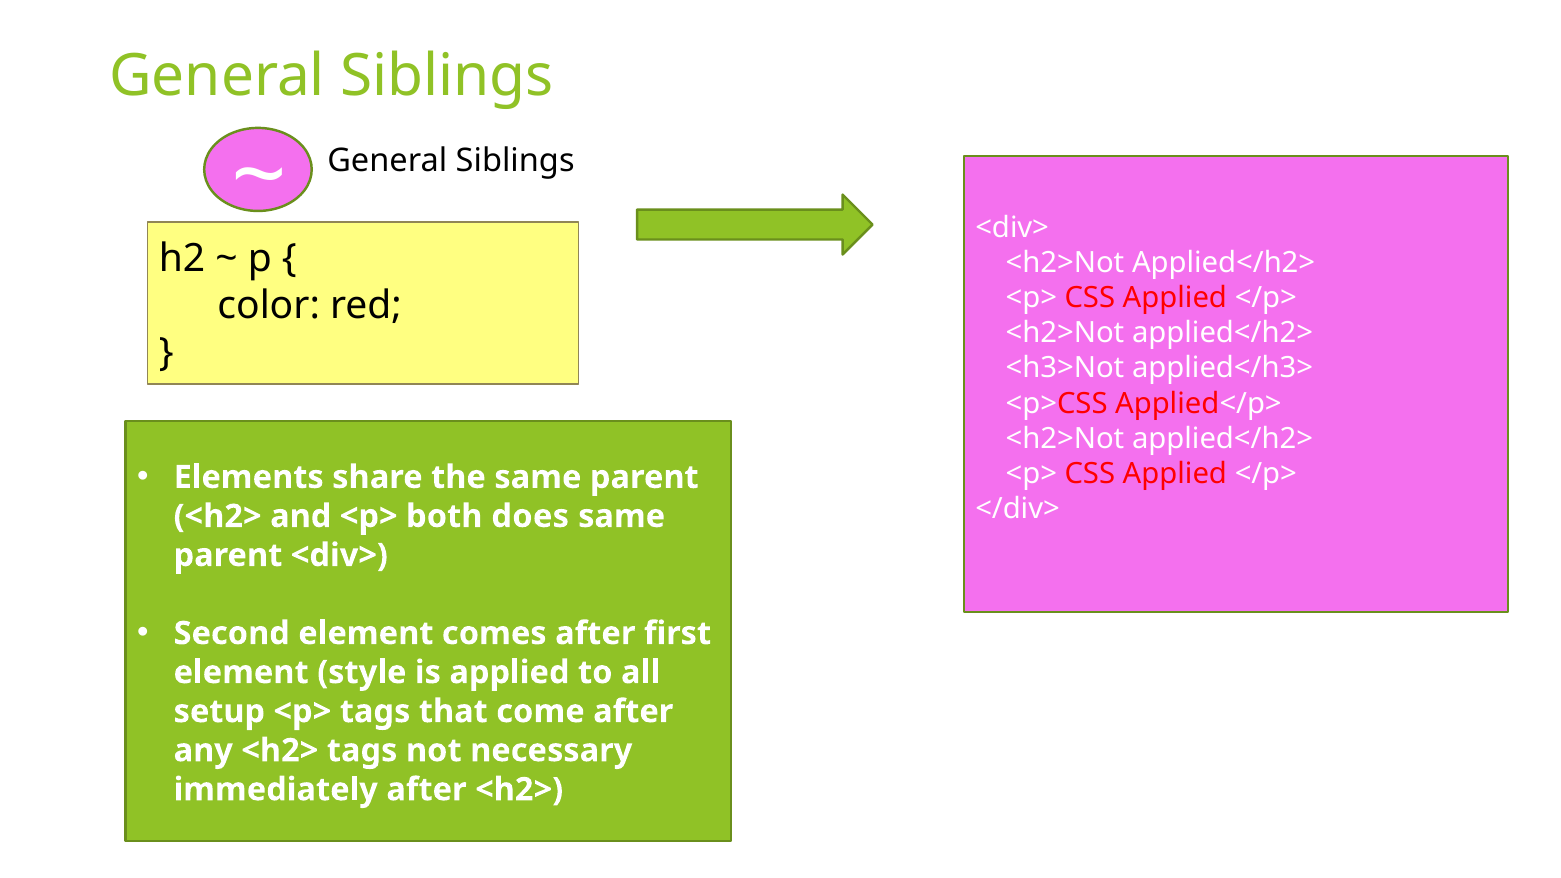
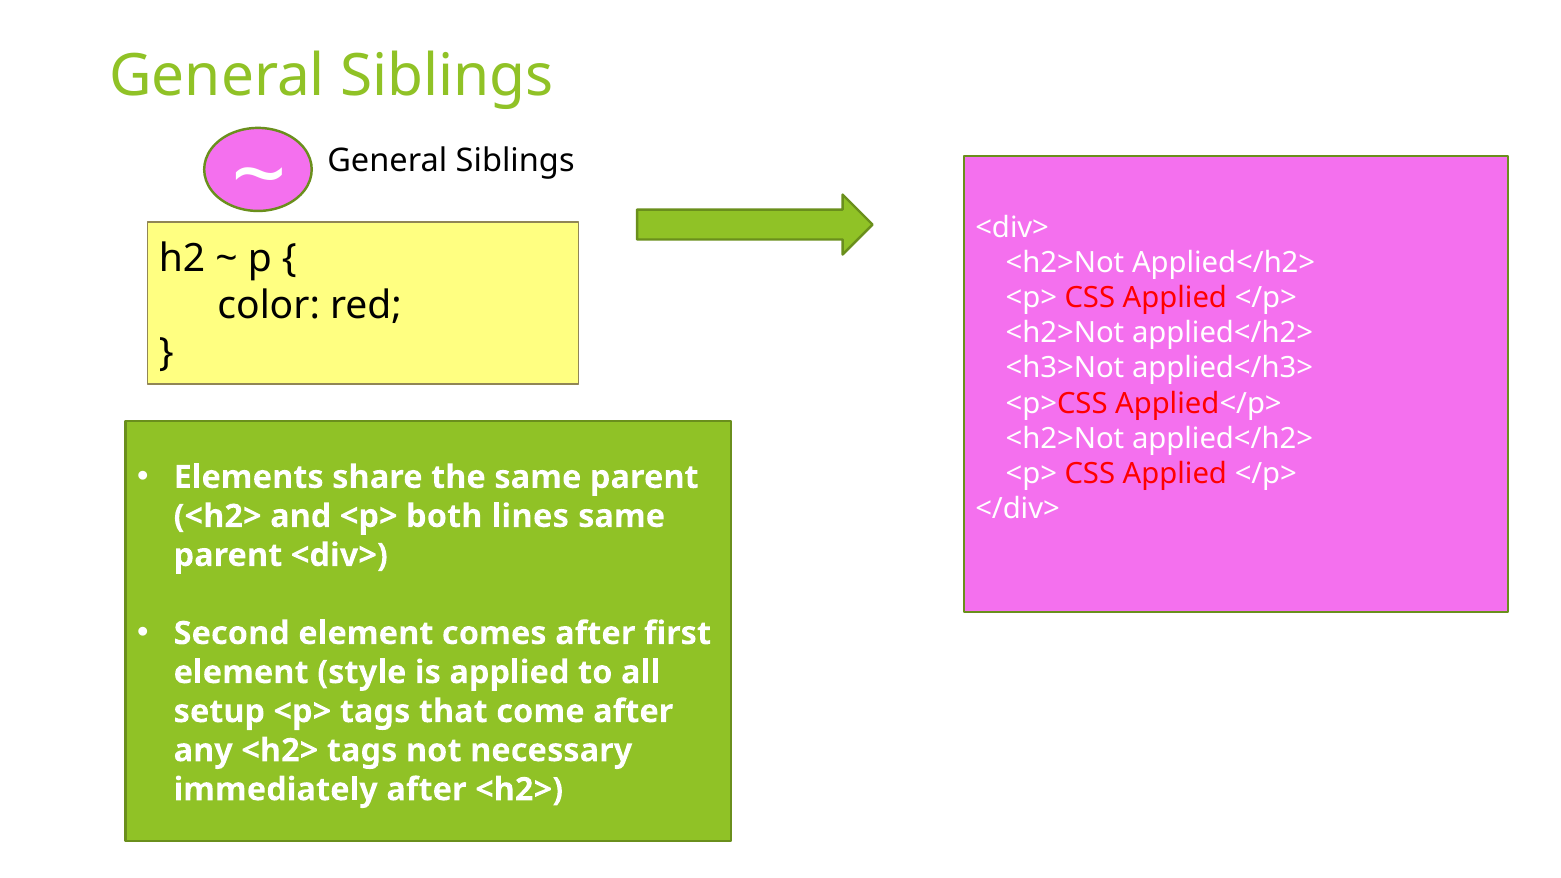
does: does -> lines
